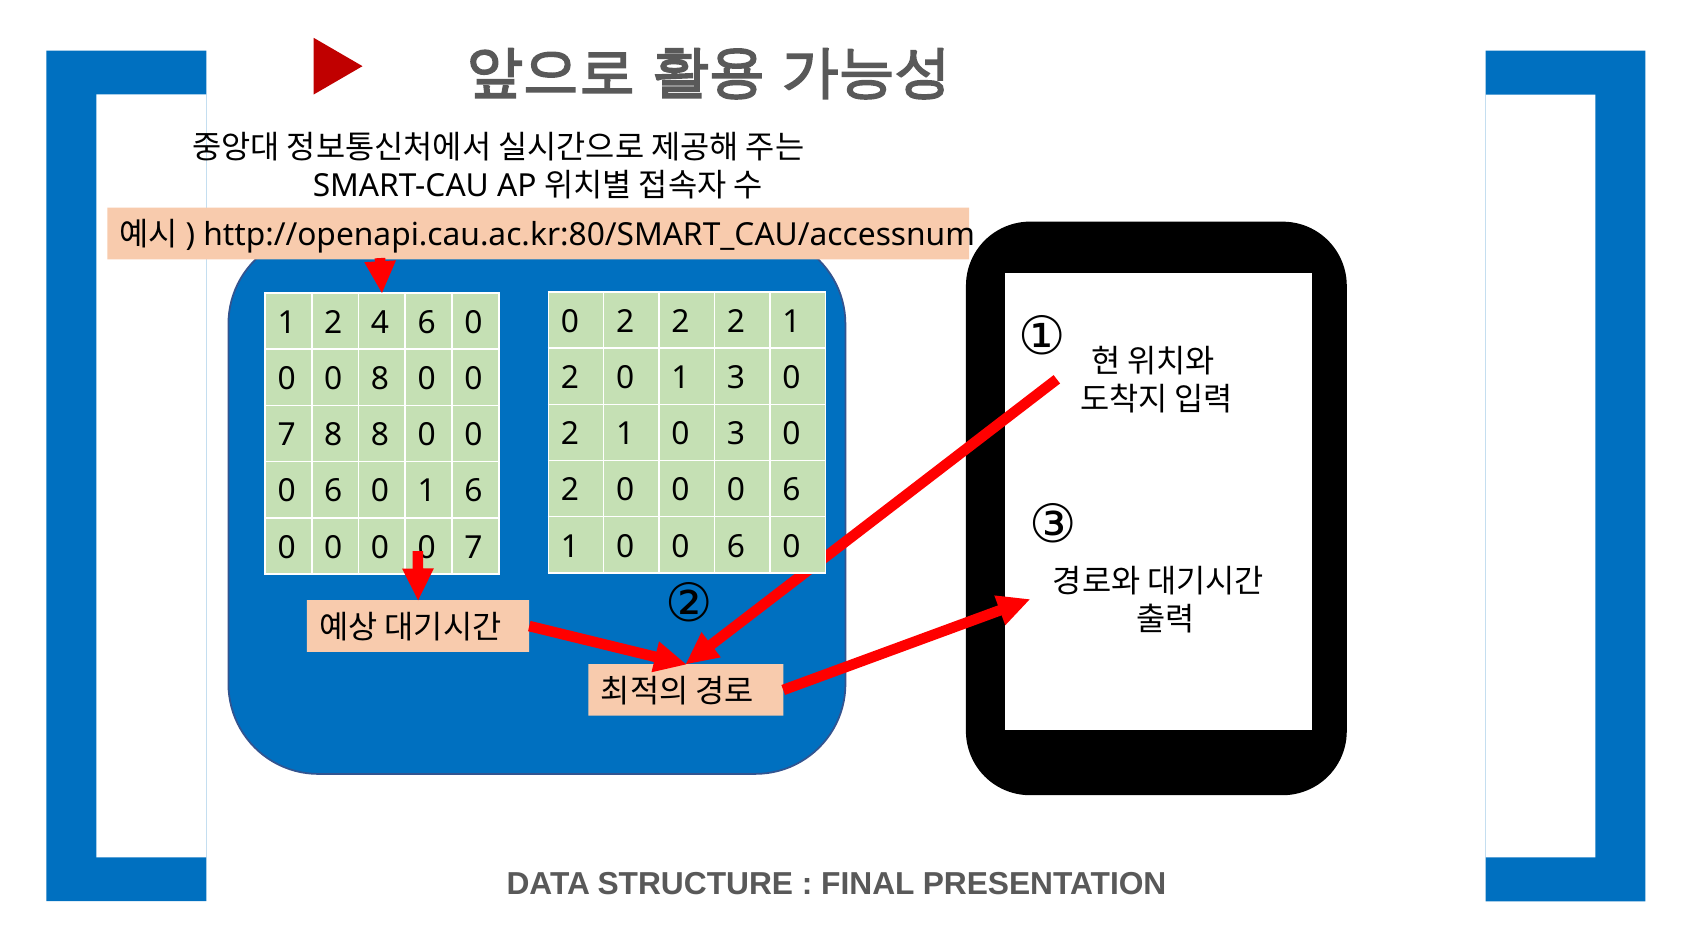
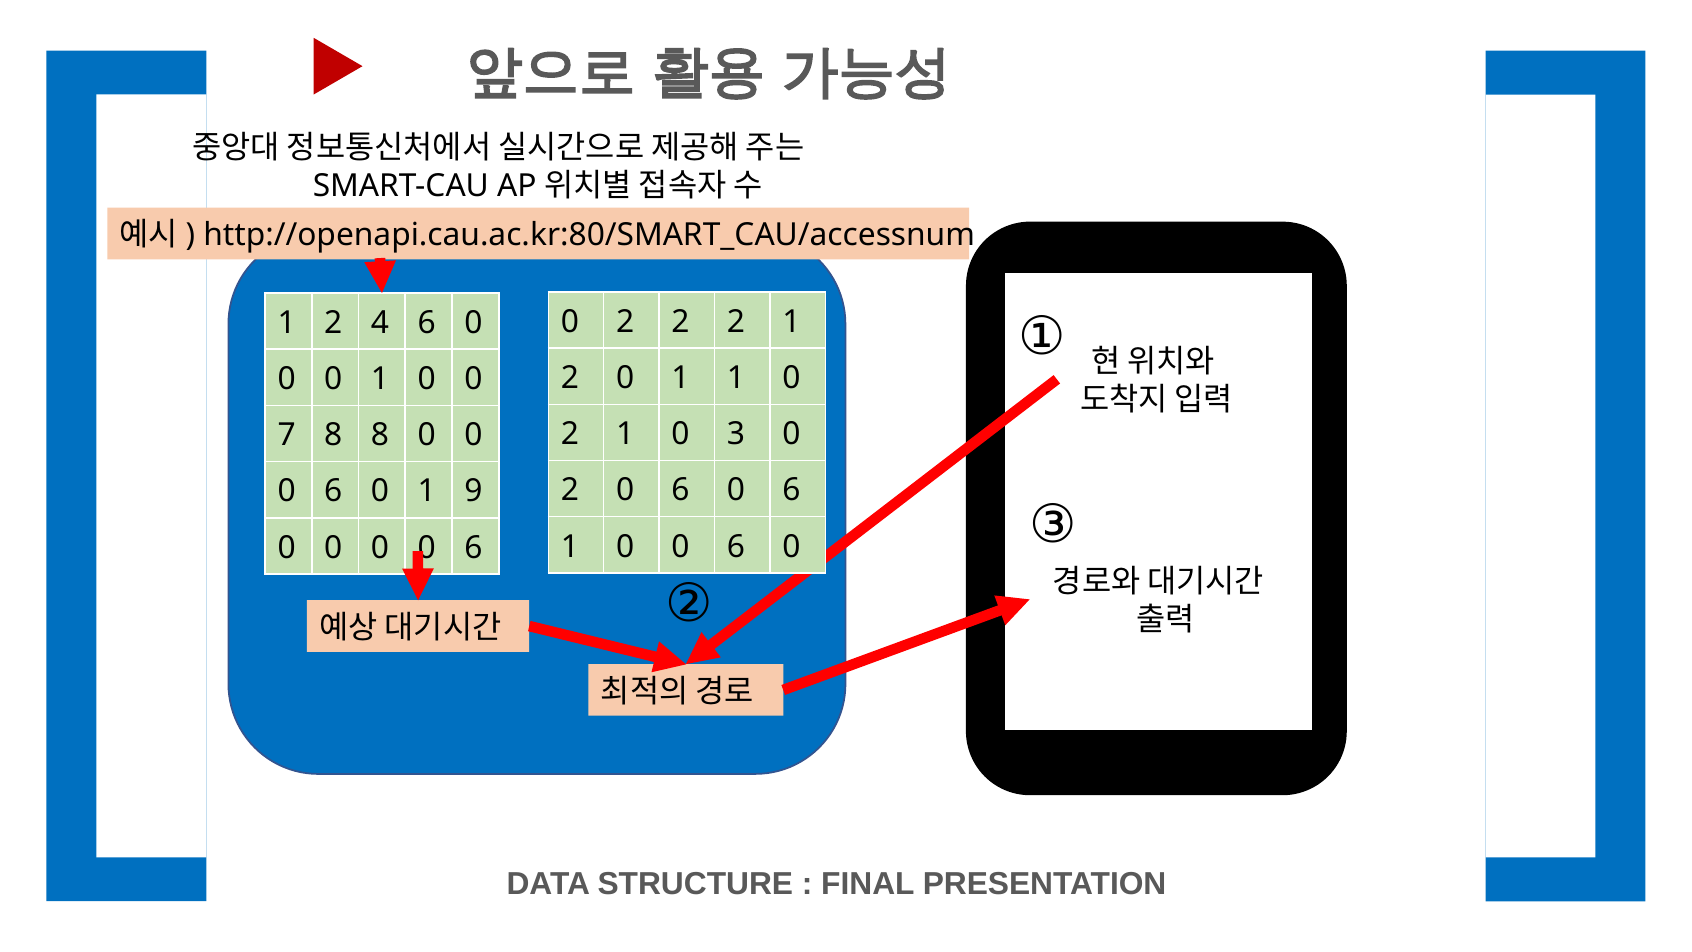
1 3: 3 -> 1
0 0 8: 8 -> 1
2 0 0: 0 -> 6
1 6: 6 -> 9
7 at (473, 548): 7 -> 6
